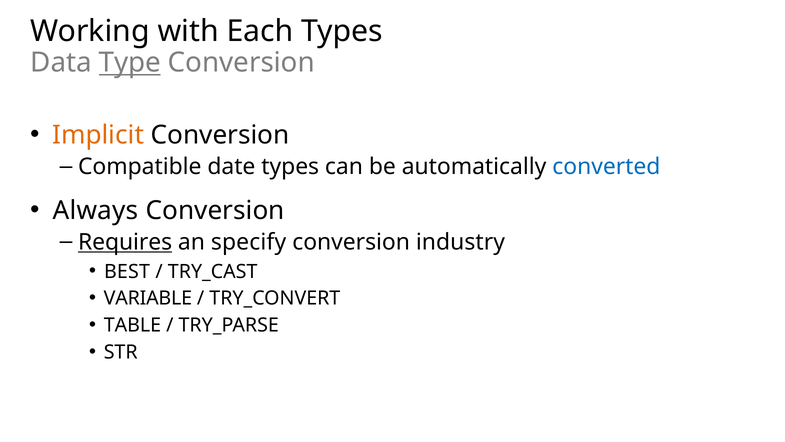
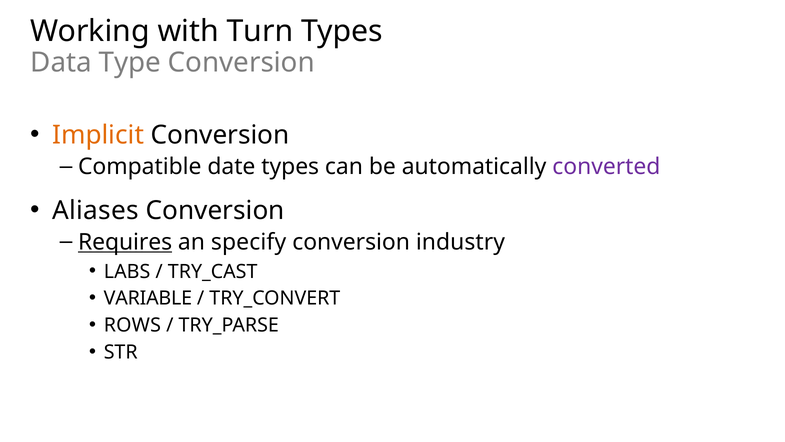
Each: Each -> Turn
Type underline: present -> none
converted colour: blue -> purple
Always: Always -> Aliases
BEST: BEST -> LABS
TABLE: TABLE -> ROWS
